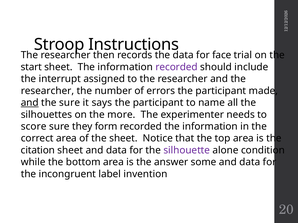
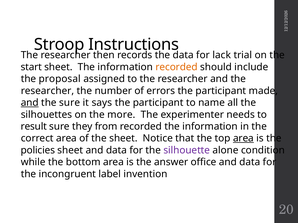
face: face -> lack
recorded at (177, 67) colour: purple -> orange
interrupt: interrupt -> proposal
score: score -> result
form: form -> from
area at (243, 139) underline: none -> present
citation: citation -> policies
some: some -> office
